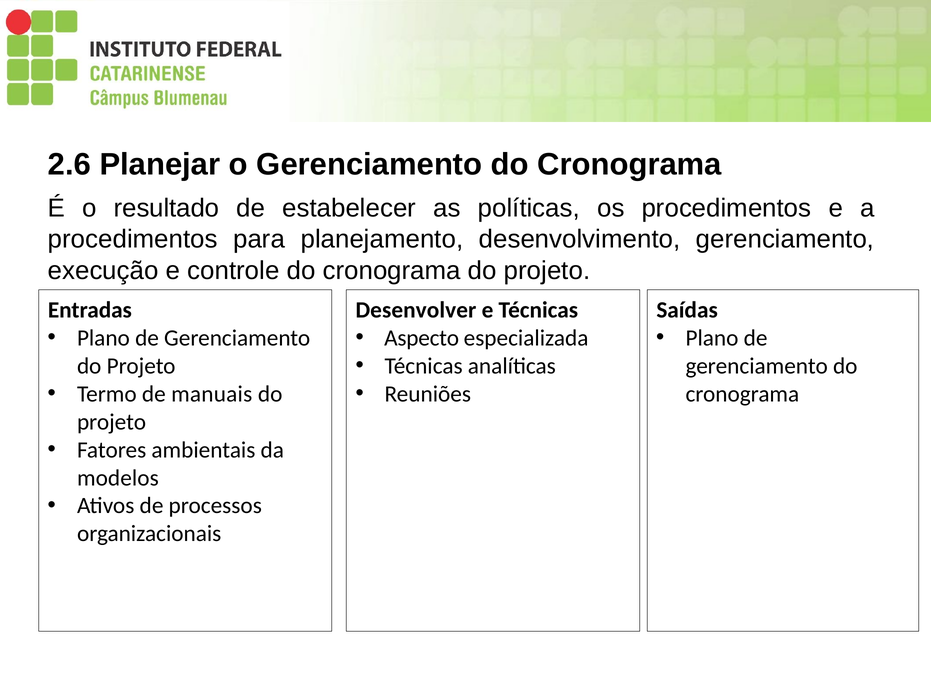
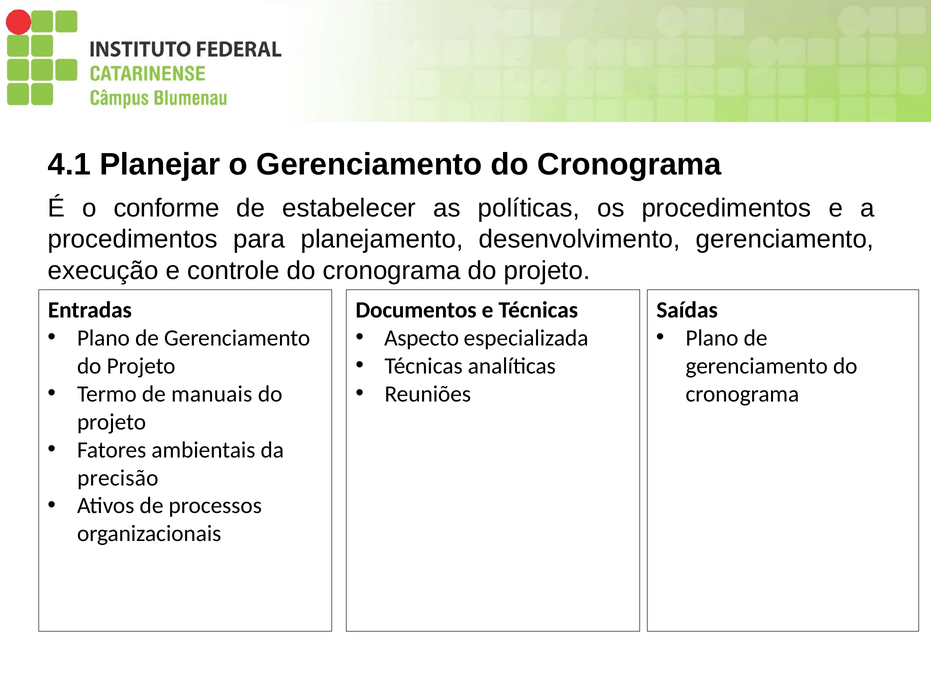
2.6: 2.6 -> 4.1
resultado: resultado -> conforme
Desenvolver: Desenvolver -> Documentos
modelos: modelos -> precisão
